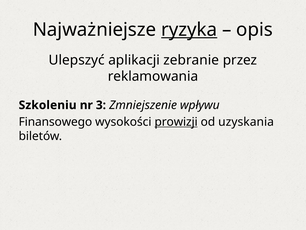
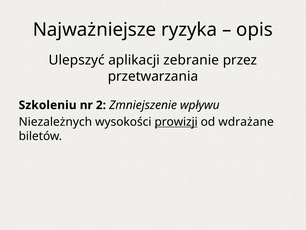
ryzyka underline: present -> none
reklamowania: reklamowania -> przetwarzania
3: 3 -> 2
Finansowego: Finansowego -> Niezależnych
uzyskania: uzyskania -> wdrażane
